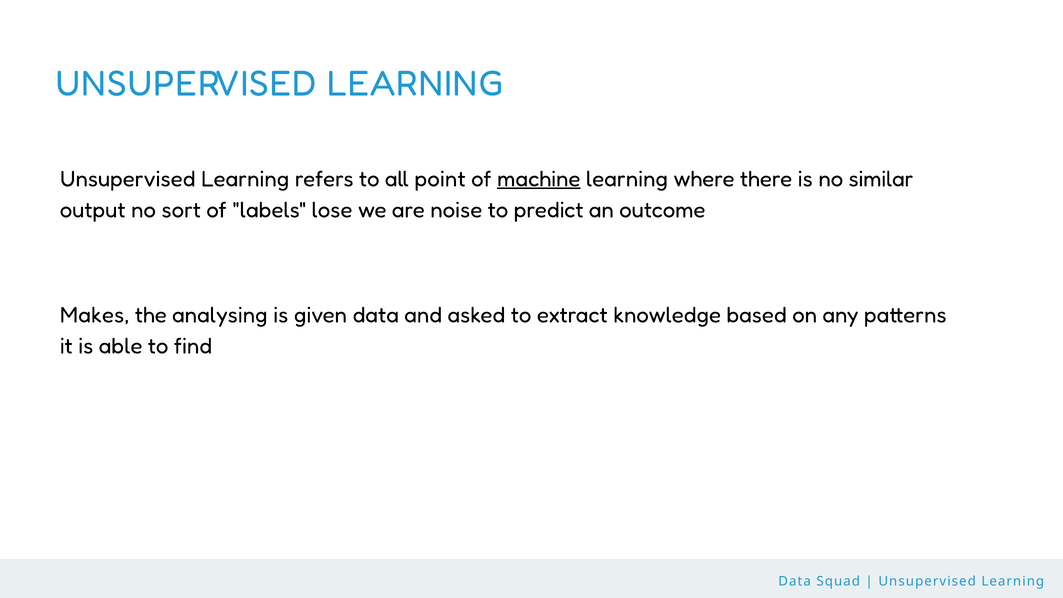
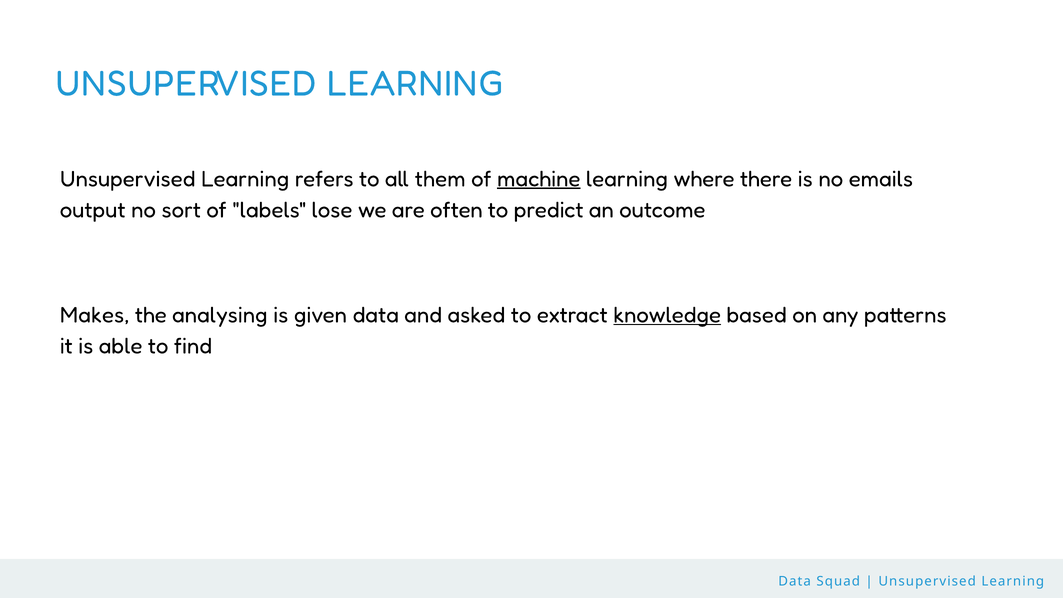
point: point -> them
similar: similar -> emails
noise: noise -> often
knowledge underline: none -> present
